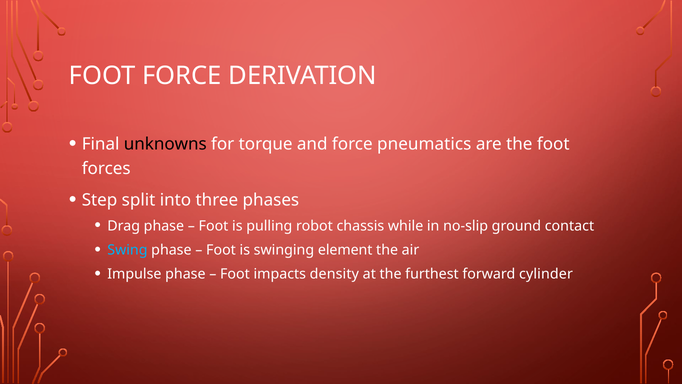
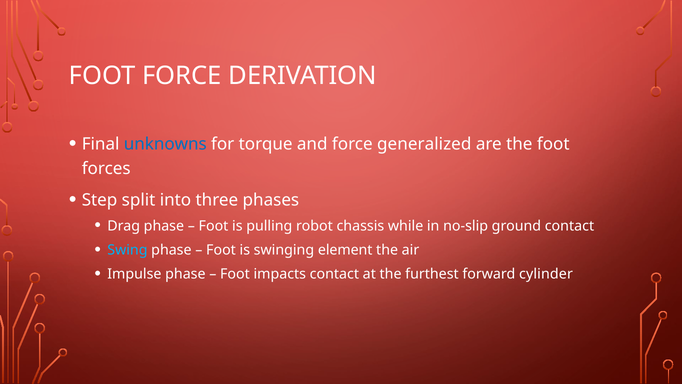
unknowns colour: black -> blue
pneumatics: pneumatics -> generalized
impacts density: density -> contact
